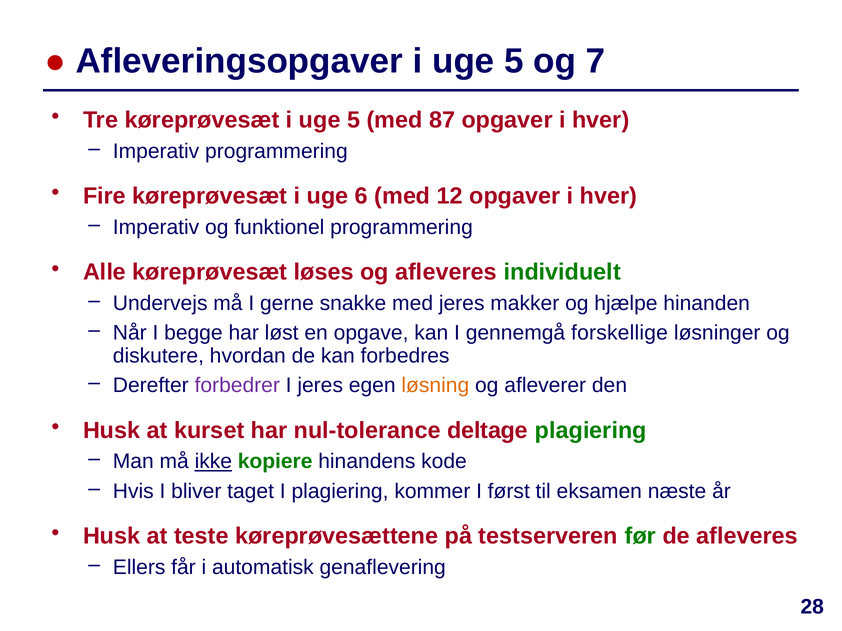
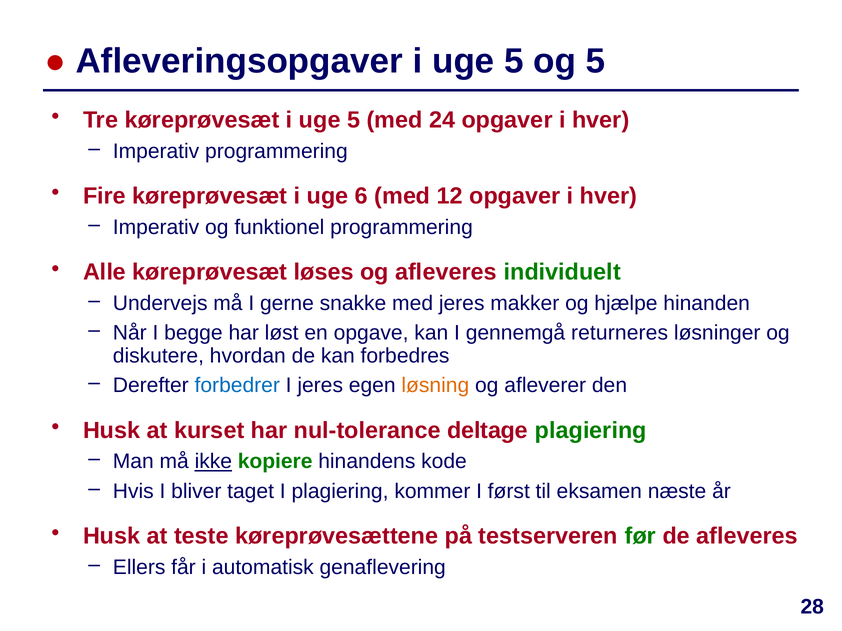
og 7: 7 -> 5
87: 87 -> 24
forskellige: forskellige -> returneres
forbedrer colour: purple -> blue
